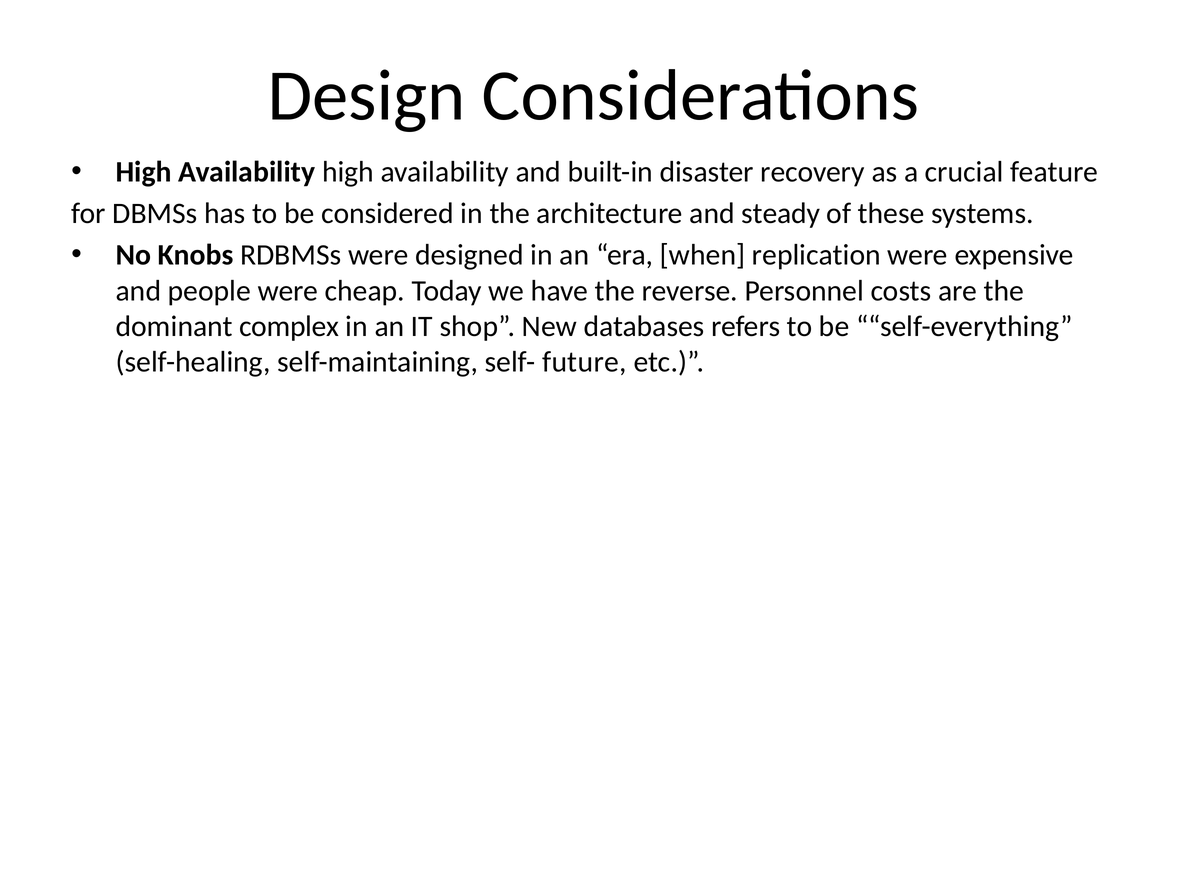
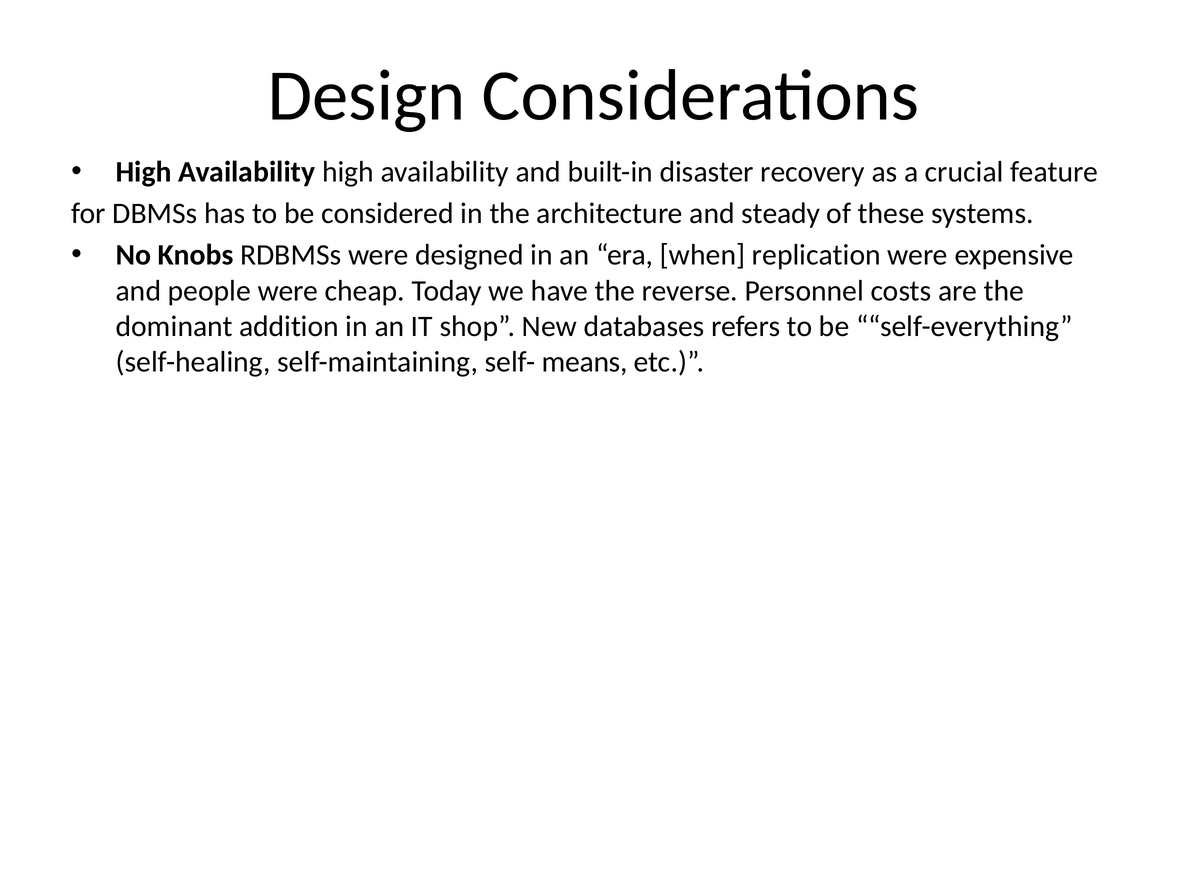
complex: complex -> addition
future: future -> means
